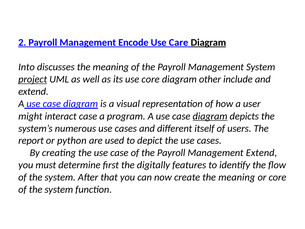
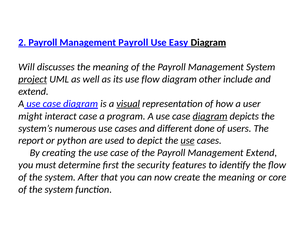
Management Encode: Encode -> Payroll
Care: Care -> Easy
Into: Into -> Will
use core: core -> flow
visual underline: none -> present
itself: itself -> done
use at (188, 140) underline: none -> present
digitally: digitally -> security
